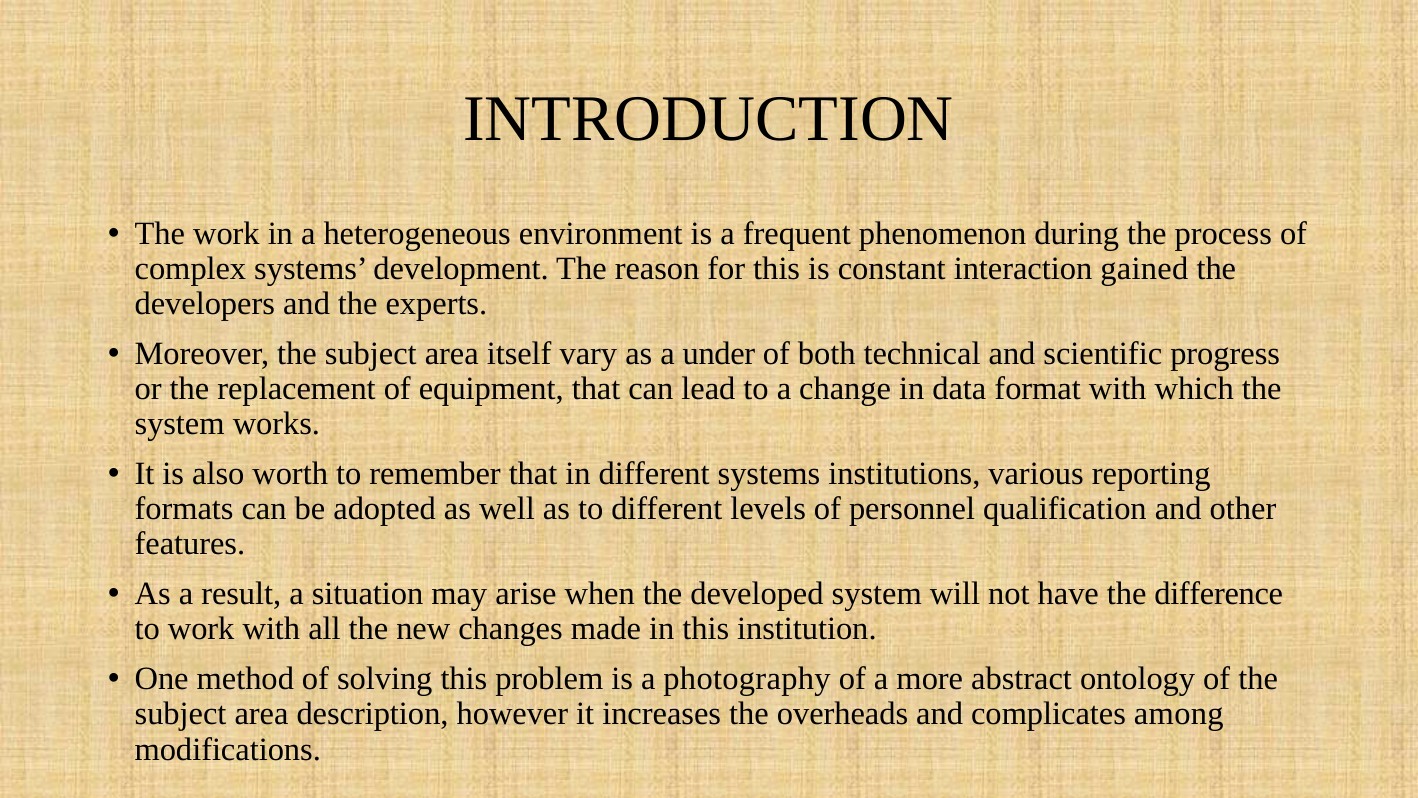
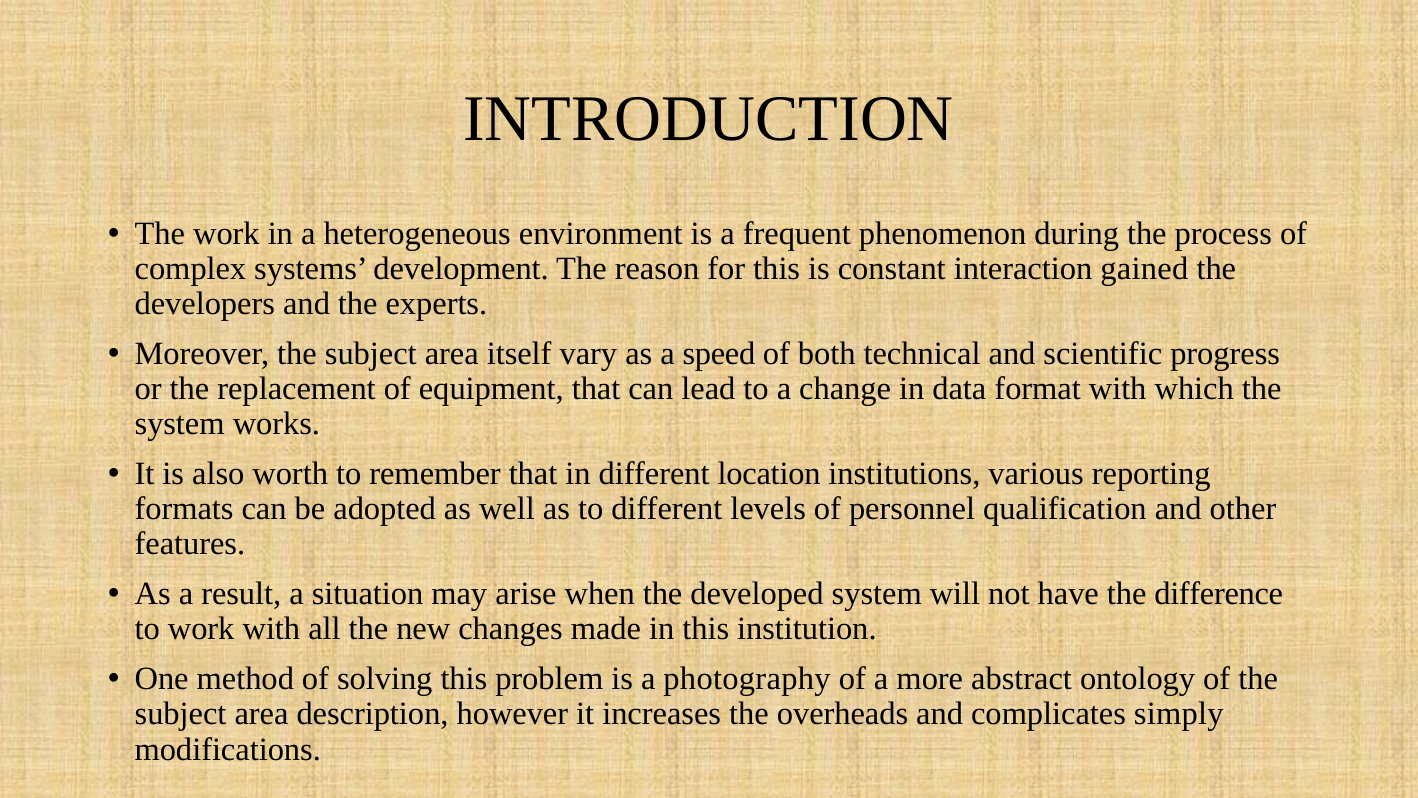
under: under -> speed
different systems: systems -> location
among: among -> simply
